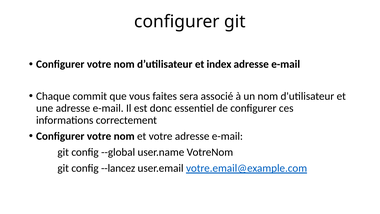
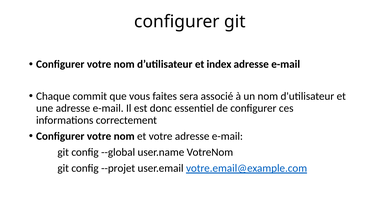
--lancez: --lancez -> --projet
